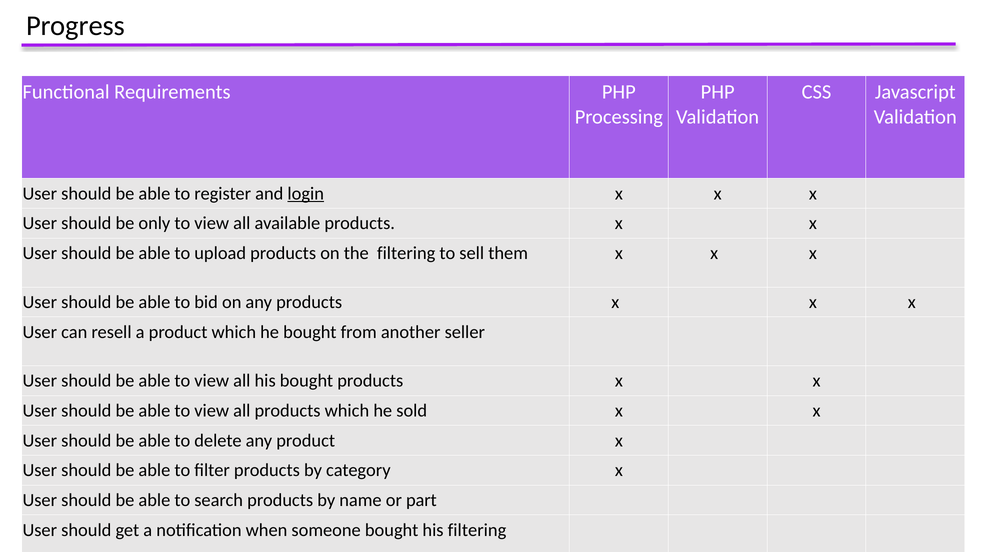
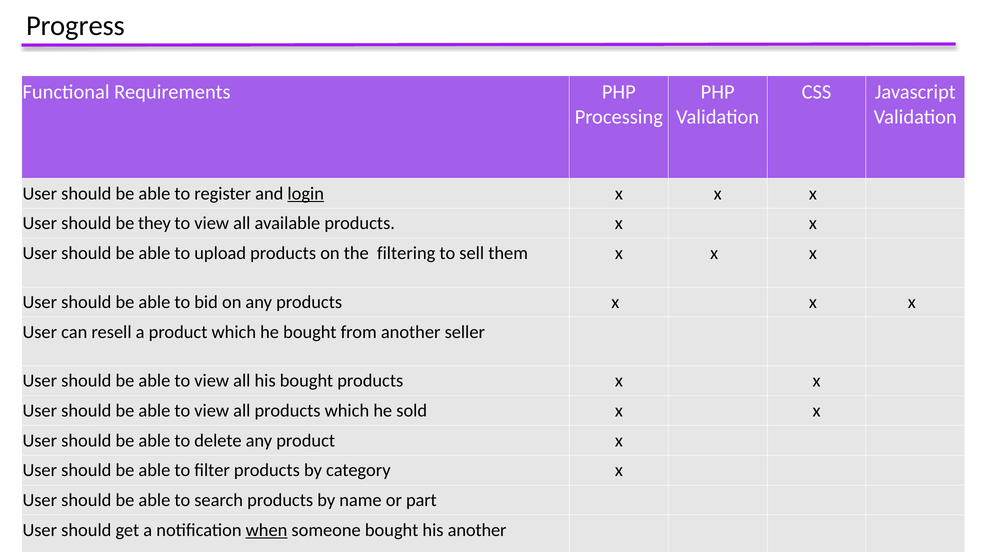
only: only -> they
when underline: none -> present
his filtering: filtering -> another
